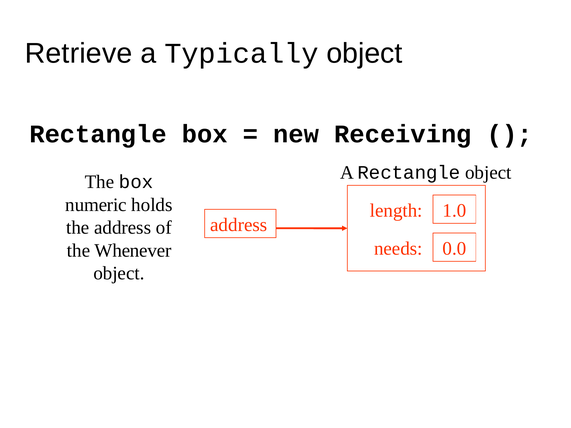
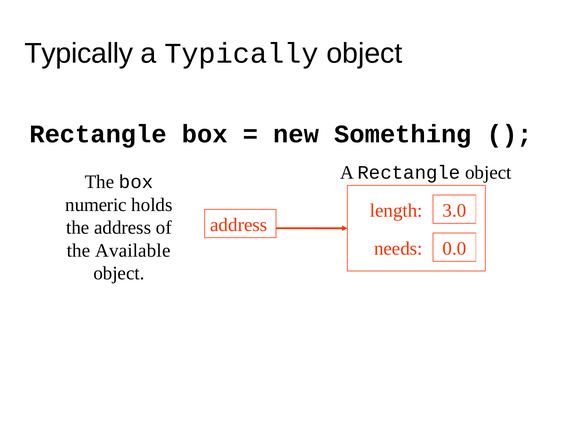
Retrieve at (79, 53): Retrieve -> Typically
Receiving: Receiving -> Something
1.0: 1.0 -> 3.0
Whenever: Whenever -> Available
